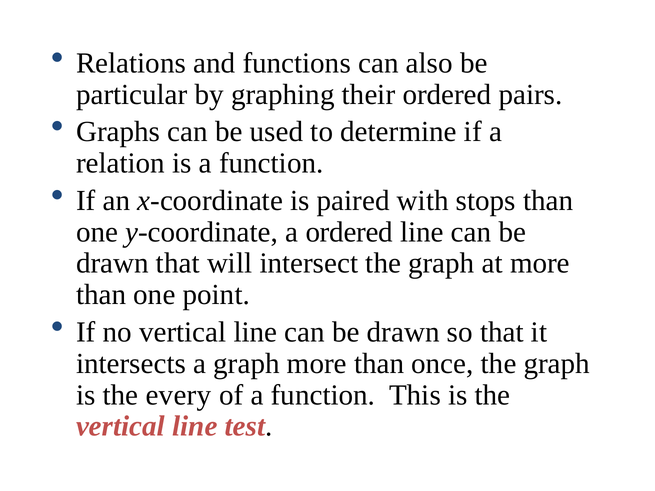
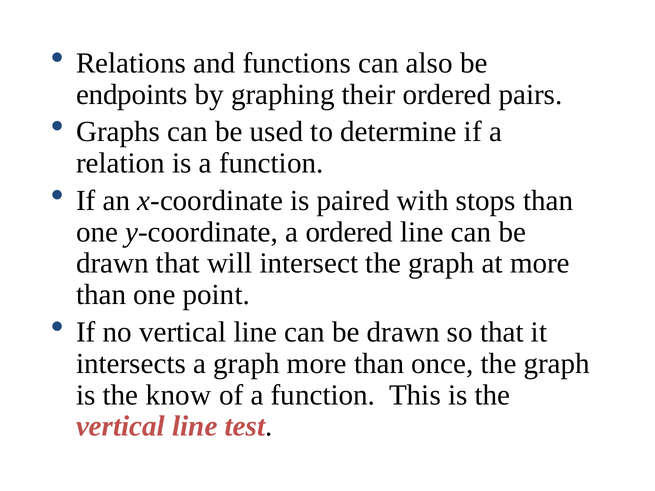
particular: particular -> endpoints
every: every -> know
